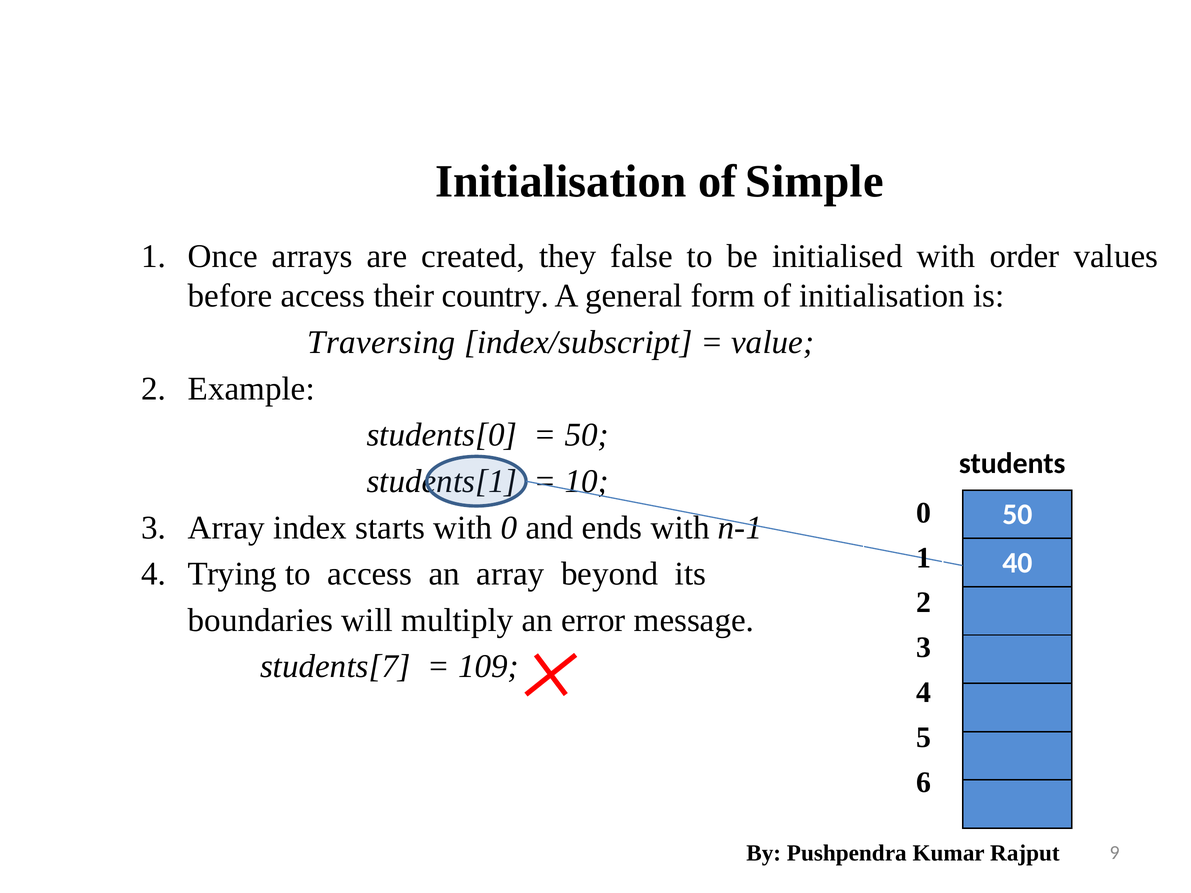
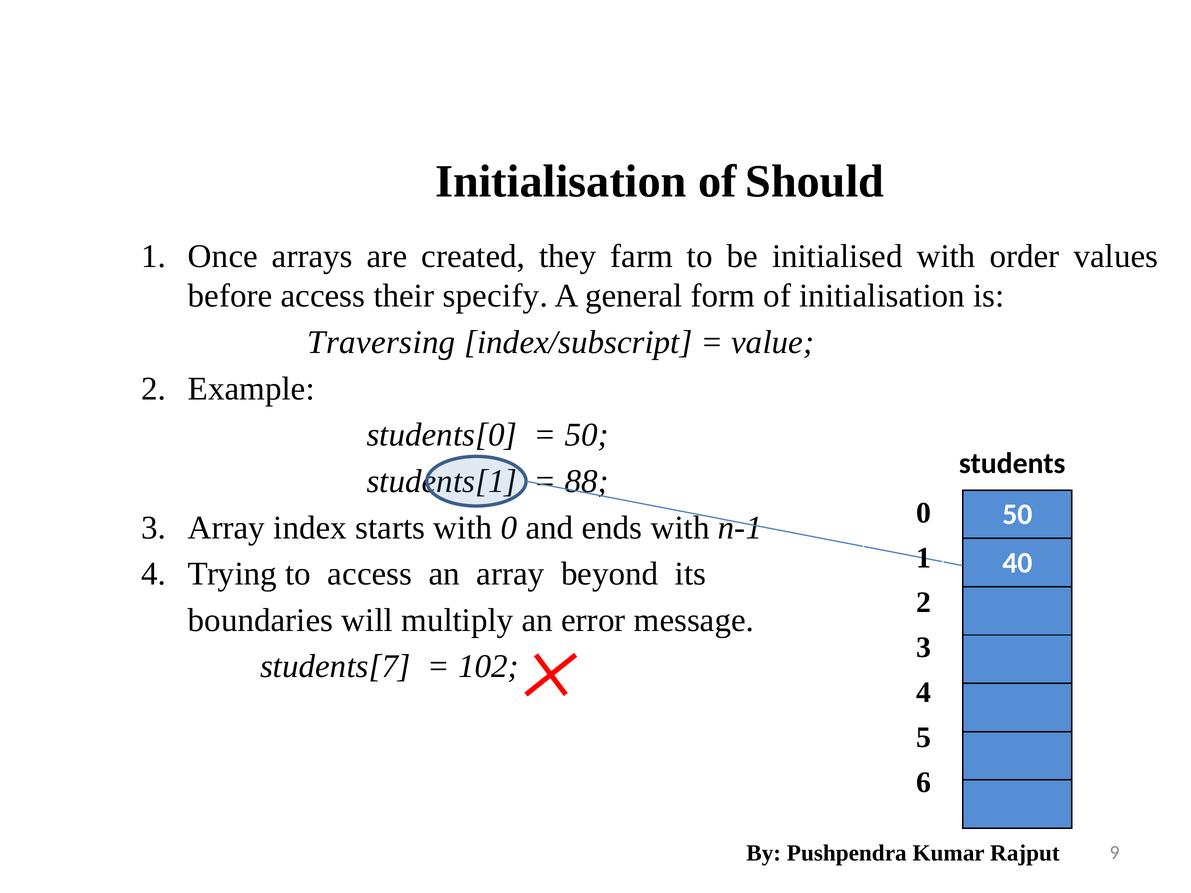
Simple: Simple -> Should
false: false -> farm
country: country -> specify
10: 10 -> 88
109: 109 -> 102
